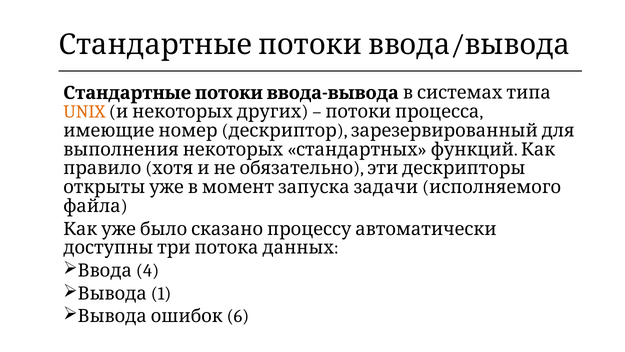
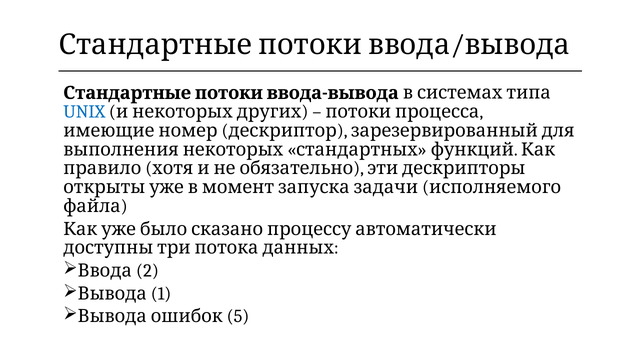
UNIX colour: orange -> blue
4: 4 -> 2
6: 6 -> 5
